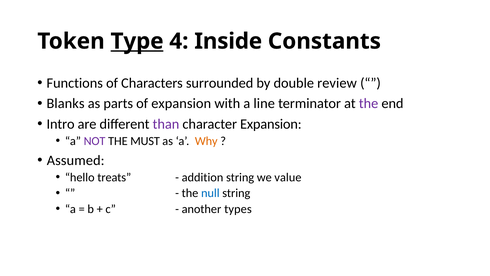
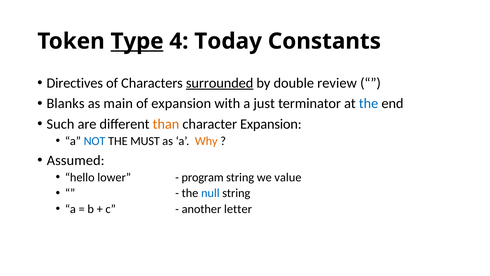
Inside: Inside -> Today
Functions: Functions -> Directives
surrounded underline: none -> present
parts: parts -> main
line: line -> just
the at (369, 103) colour: purple -> blue
Intro: Intro -> Such
than colour: purple -> orange
NOT colour: purple -> blue
treats: treats -> lower
addition: addition -> program
types: types -> letter
